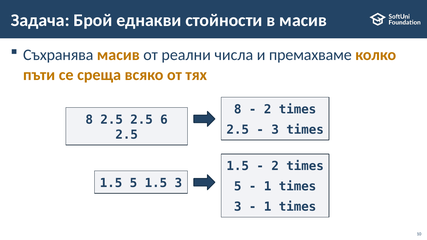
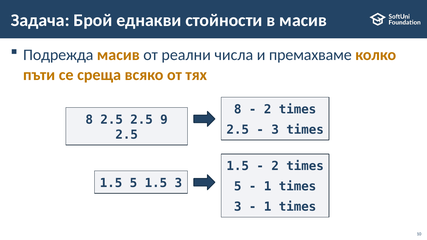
Съхранява: Съхранява -> Подрежда
6: 6 -> 9
